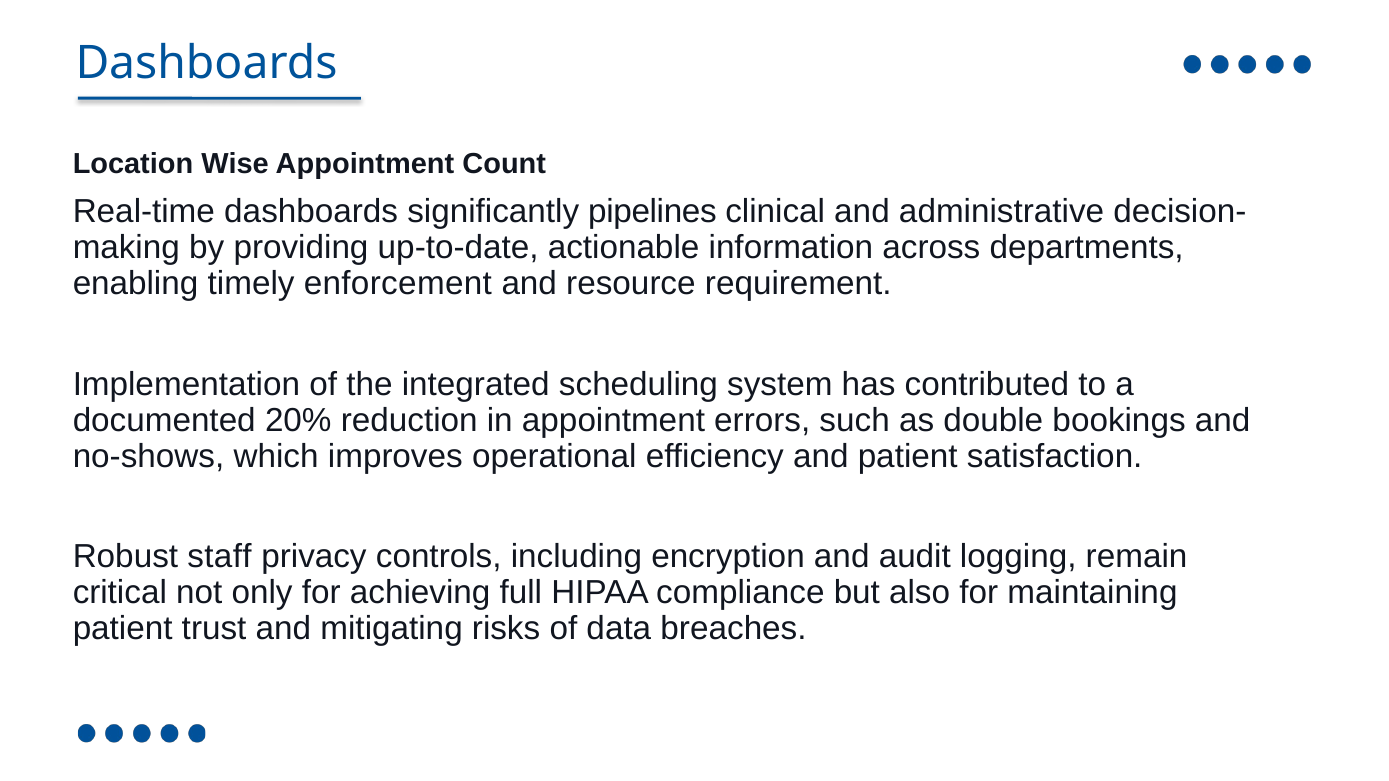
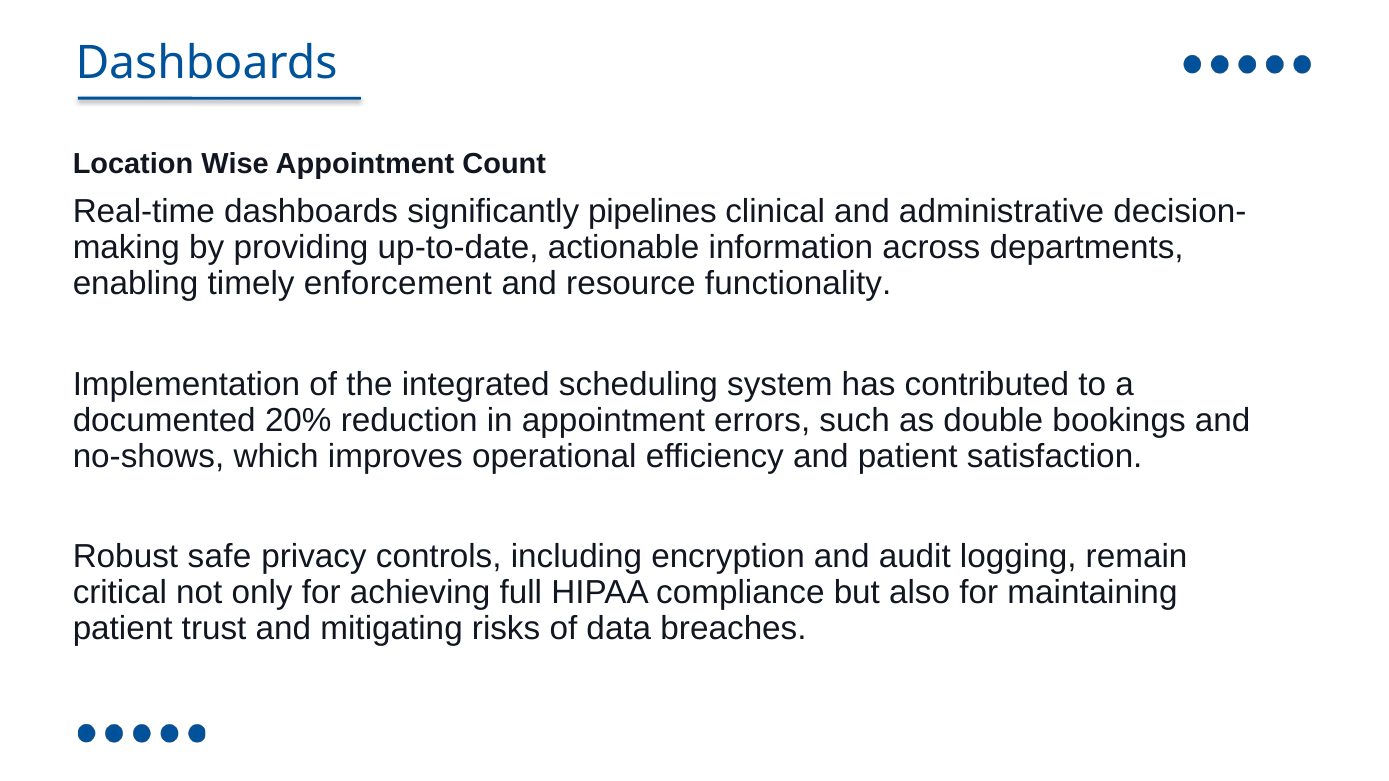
requirement: requirement -> functionality
staff: staff -> safe
